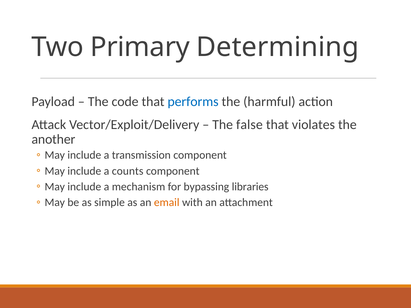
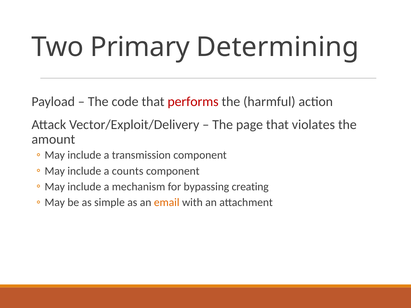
performs colour: blue -> red
false: false -> page
another: another -> amount
libraries: libraries -> creating
